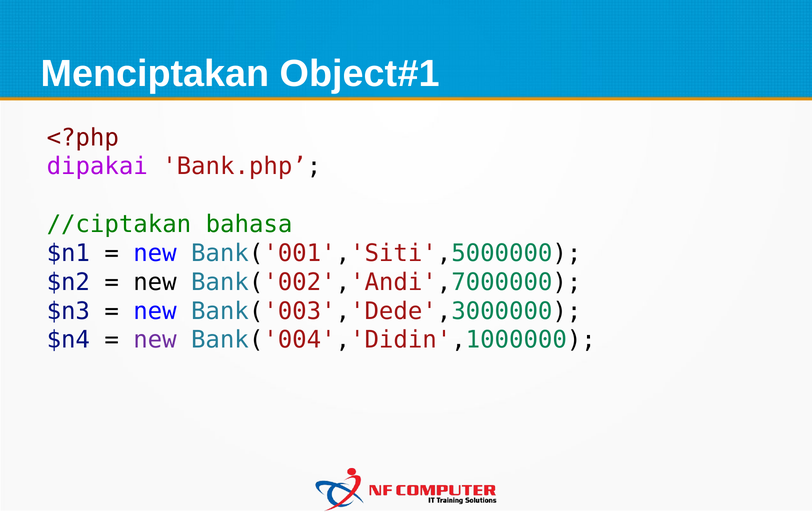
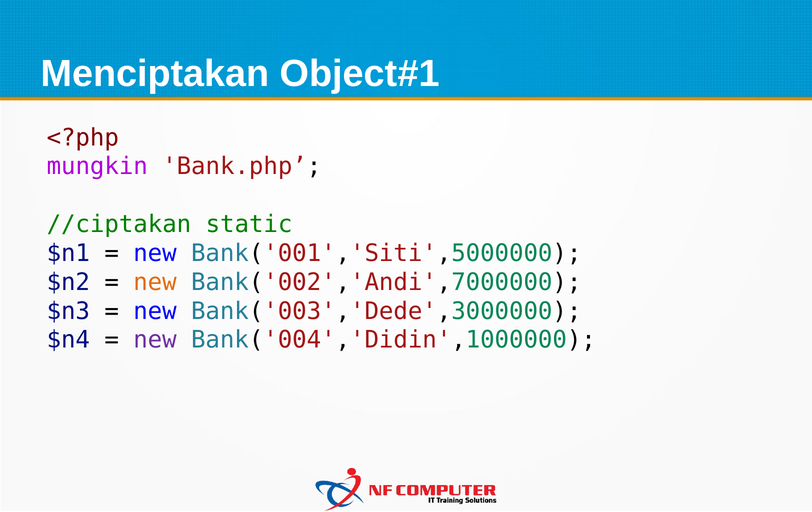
dipakai: dipakai -> mungkin
bahasa: bahasa -> static
new at (155, 282) colour: black -> orange
